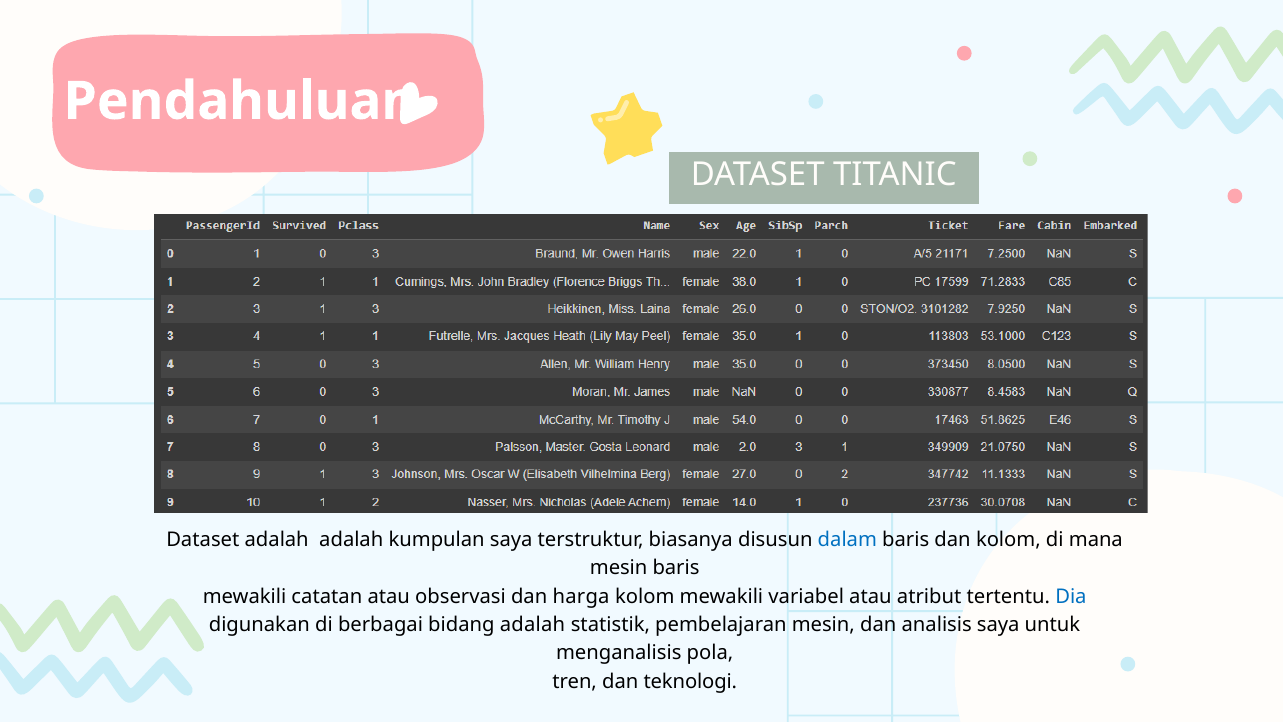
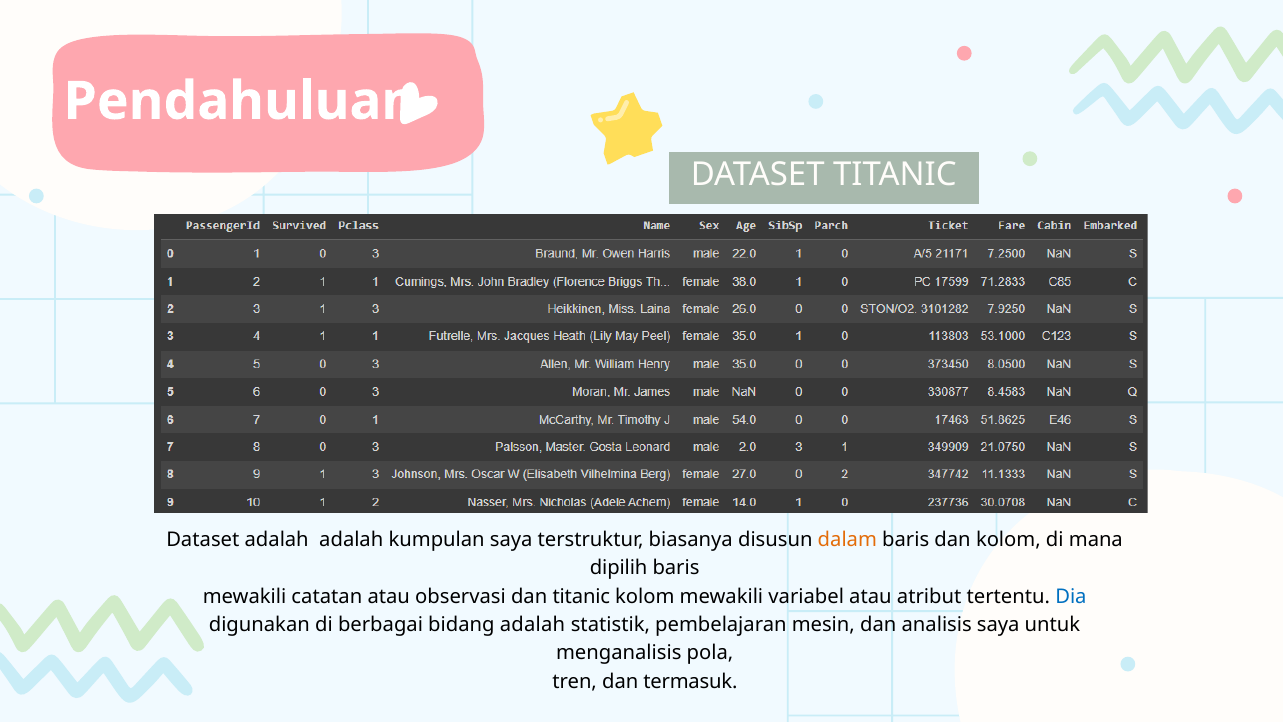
dalam colour: blue -> orange
mesin at (619, 568): mesin -> dipilih
dan harga: harga -> titanic
teknologi: teknologi -> termasuk
